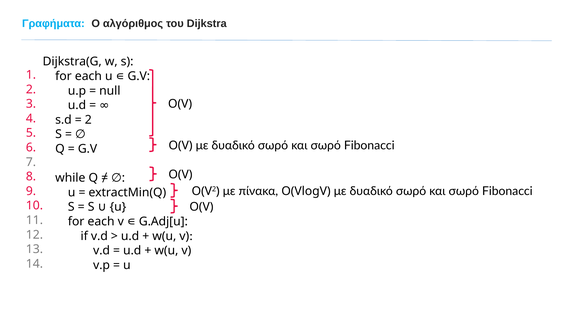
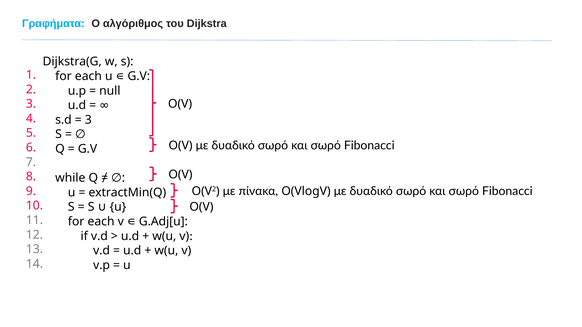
2 at (88, 120): 2 -> 3
